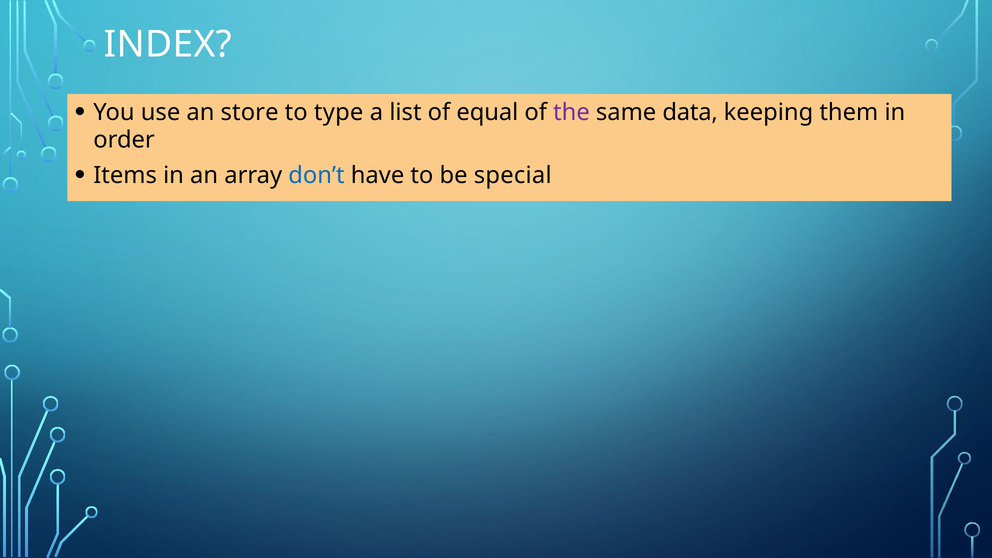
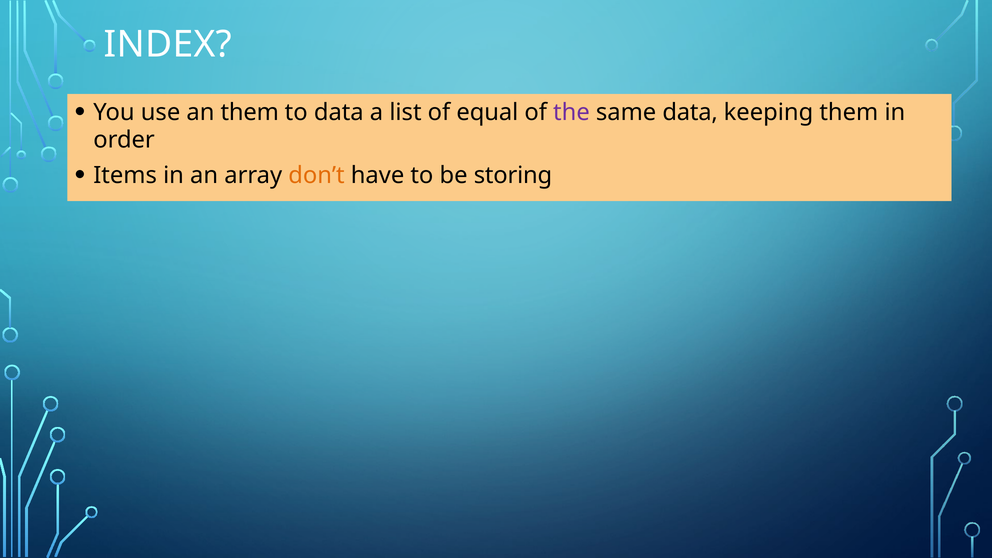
an store: store -> them
to type: type -> data
don’t colour: blue -> orange
special: special -> storing
